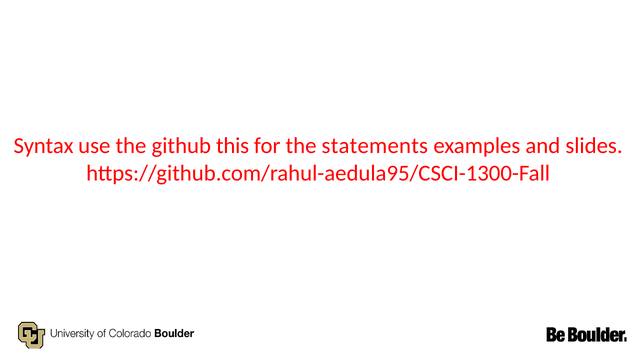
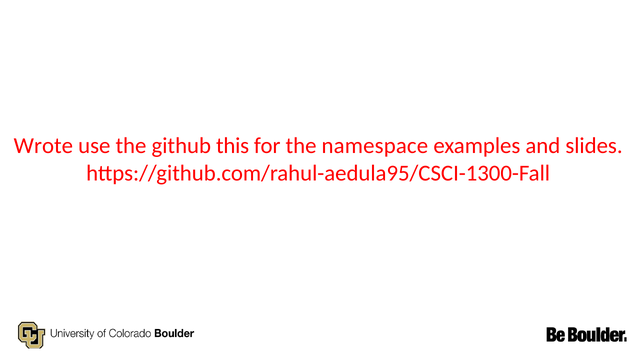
Syntax: Syntax -> Wrote
statements: statements -> namespace
